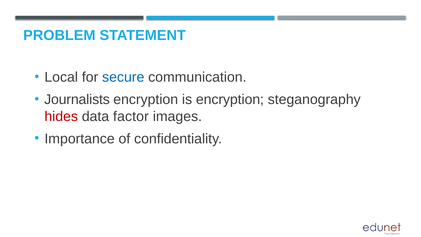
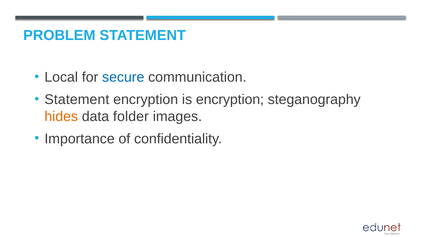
Journalists at (77, 100): Journalists -> Statement
hides colour: red -> orange
factor: factor -> folder
